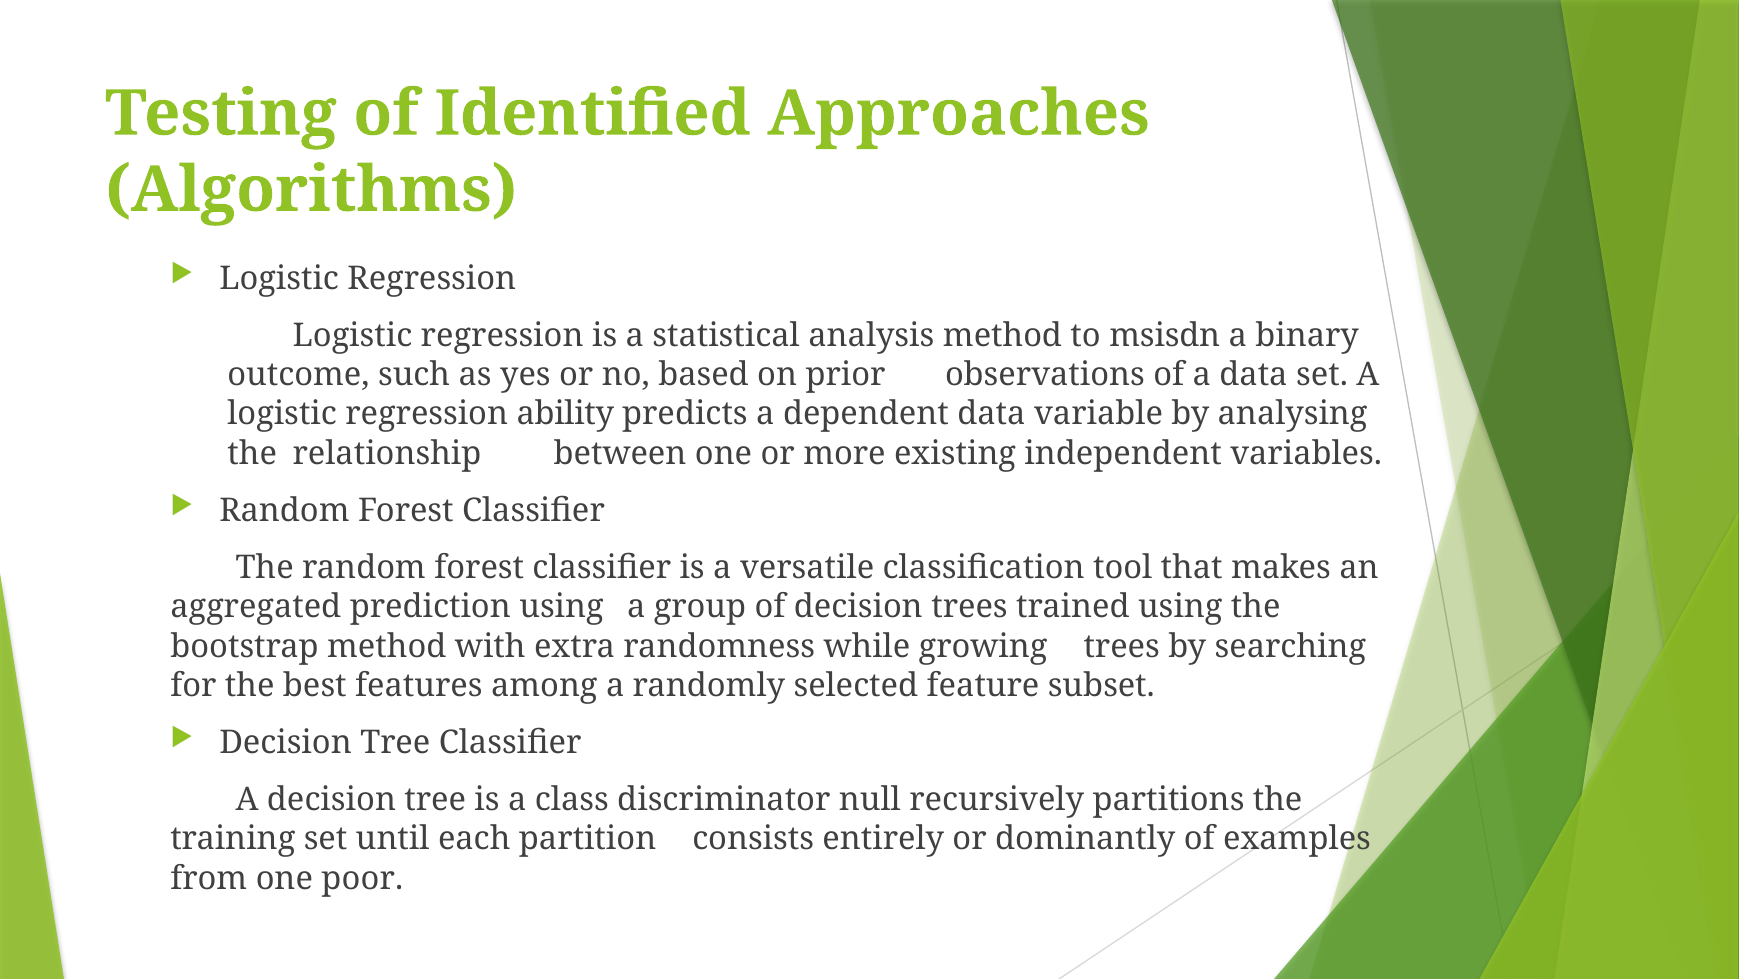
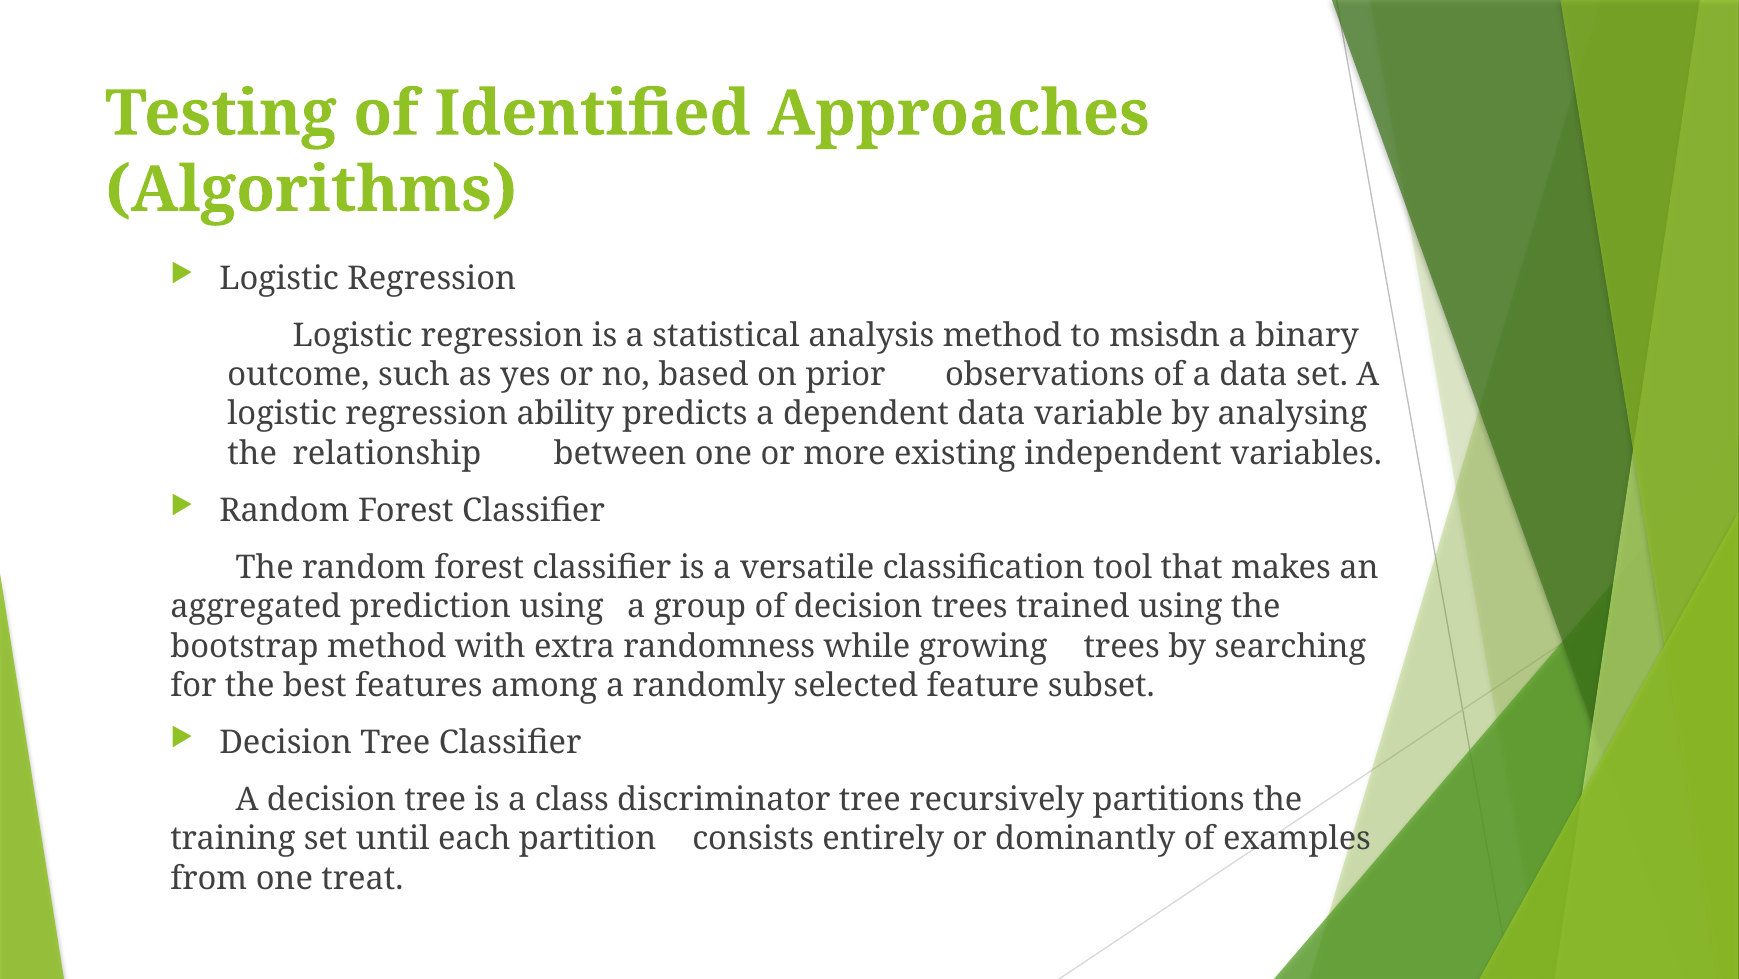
discriminator null: null -> tree
poor: poor -> treat
